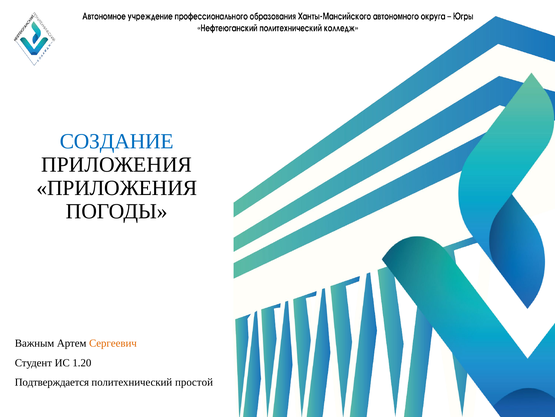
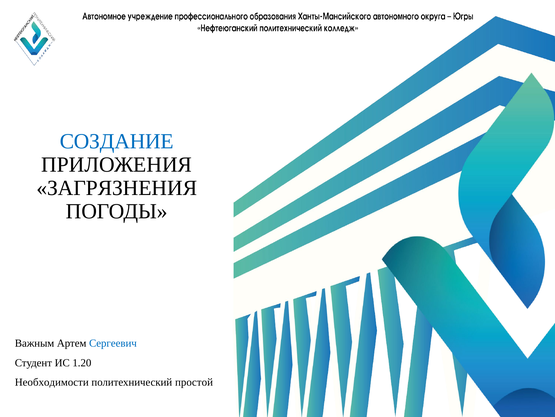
ПРИЛОЖЕНИЯ at (117, 188): ПРИЛОЖЕНИЯ -> ЗАГРЯЗНЕНИЯ
Сергеевич colour: orange -> blue
Подтверждается: Подтверждается -> Необходимости
